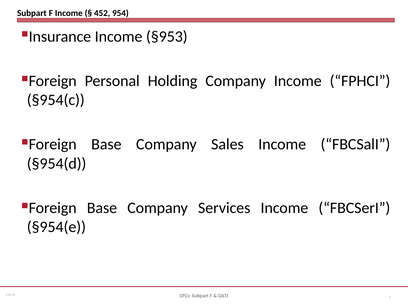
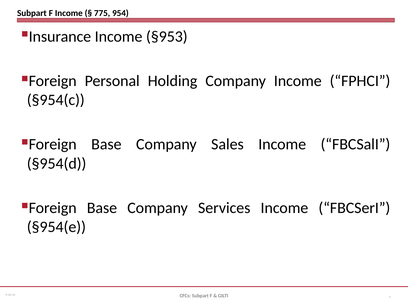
452: 452 -> 775
